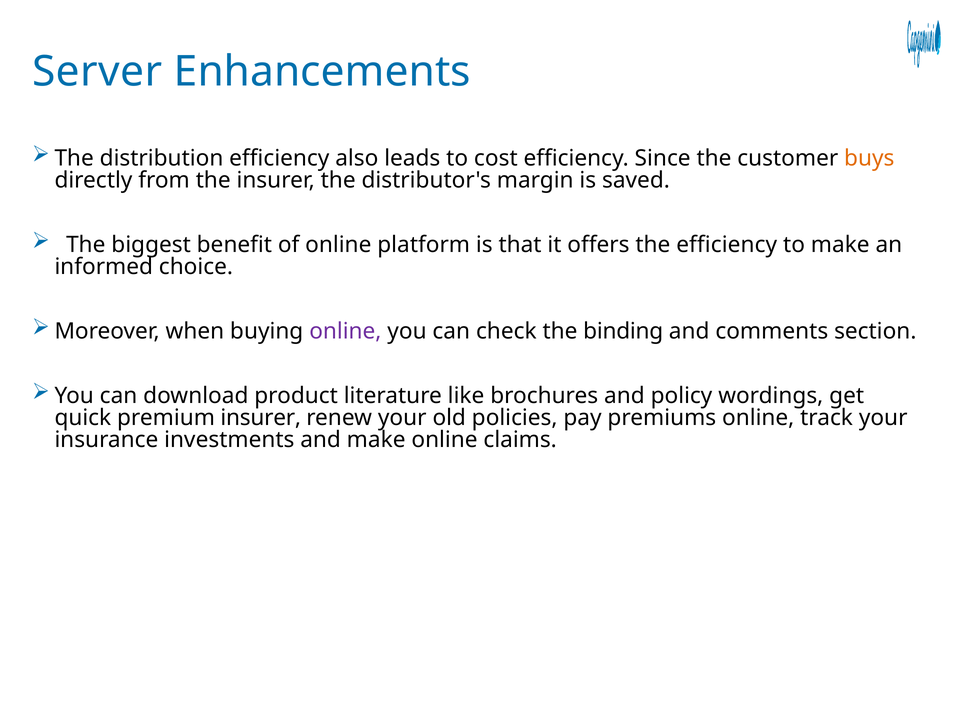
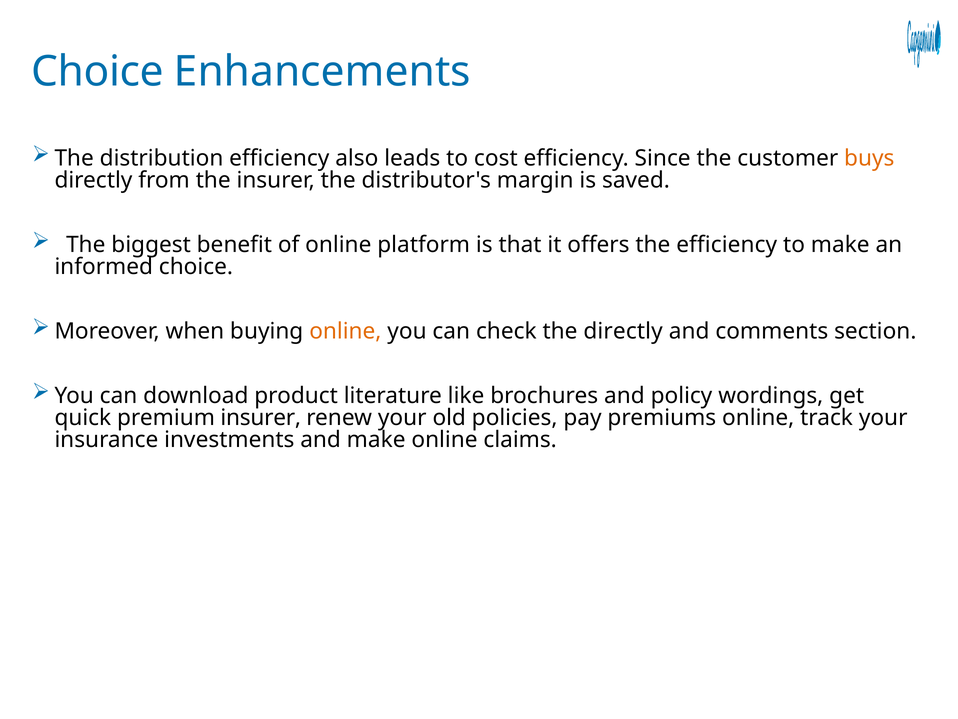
Server at (97, 72): Server -> Choice
online at (345, 331) colour: purple -> orange
the binding: binding -> directly
